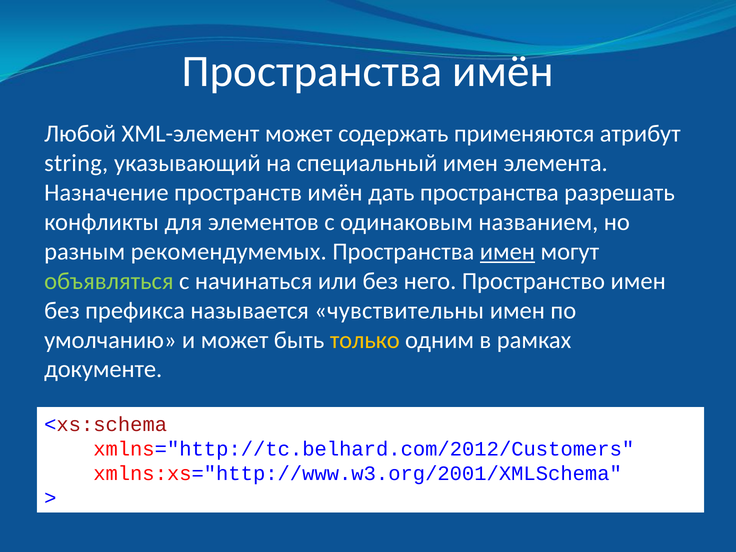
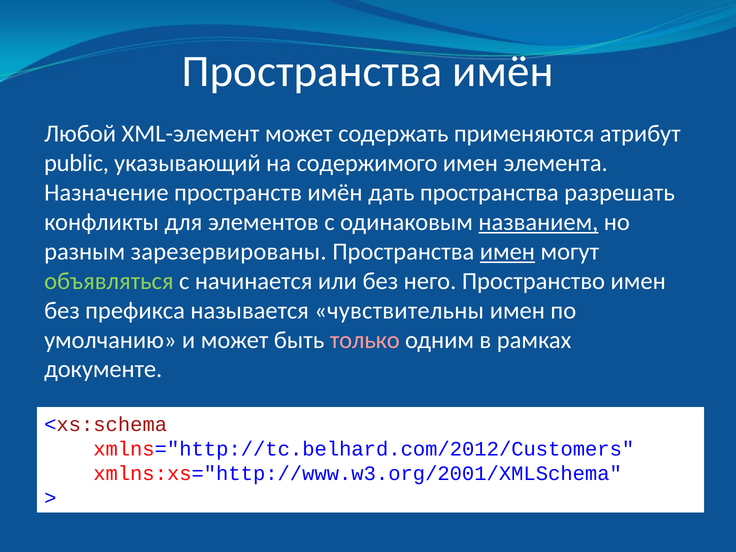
string: string -> public
специальный: специальный -> содержимого
названием underline: none -> present
рекомендумемых: рекомендумемых -> зарезервированы
начинаться: начинаться -> начинается
только colour: yellow -> pink
